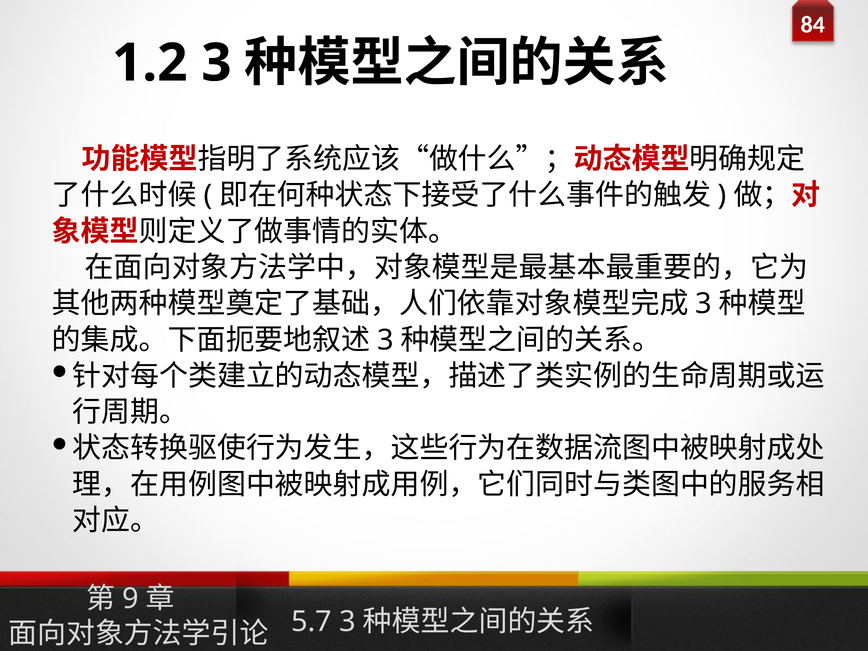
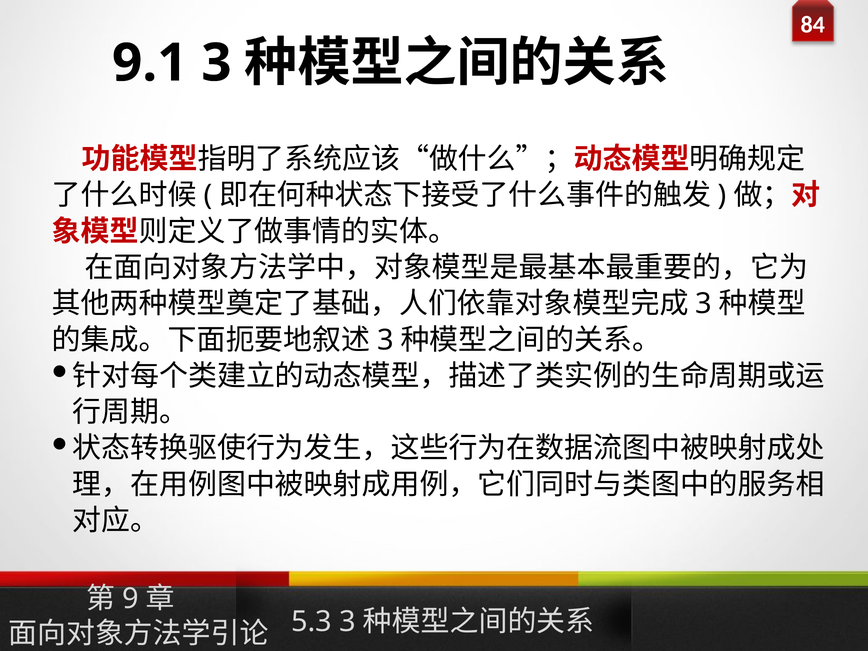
1.2: 1.2 -> 9.1
5.7: 5.7 -> 5.3
